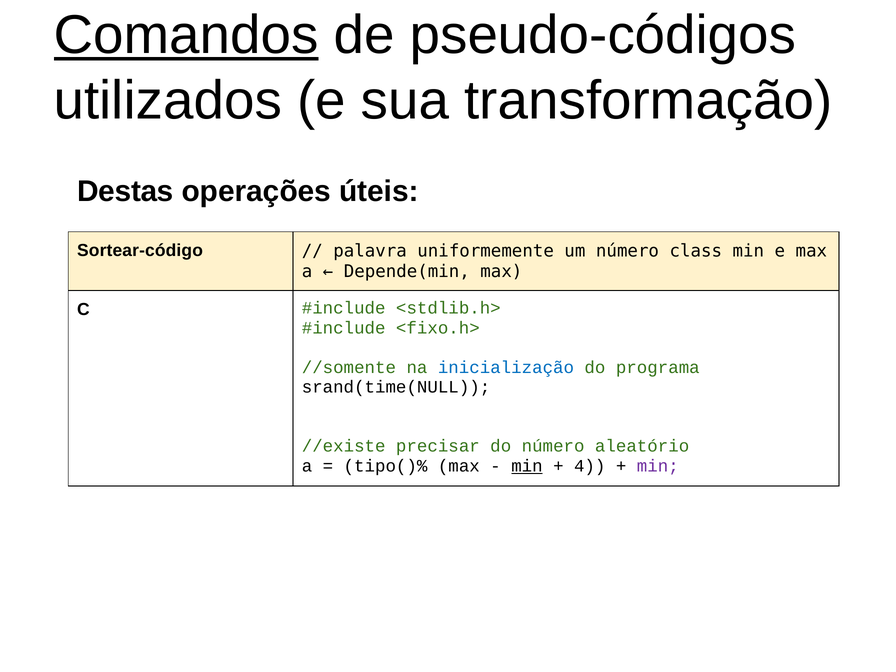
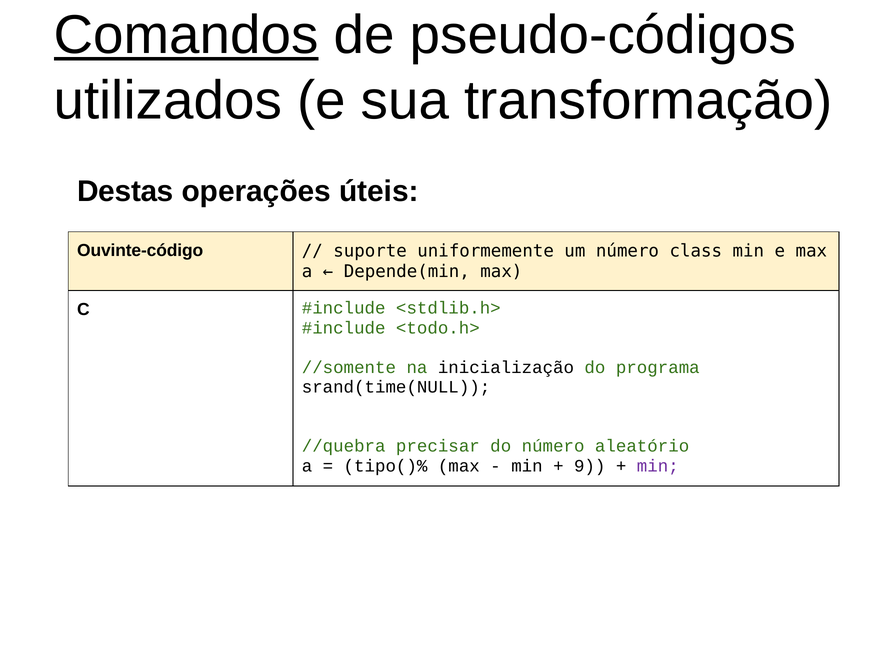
Sortear-código: Sortear-código -> Ouvinte-código
palavra: palavra -> suporte
<fixo.h>: <fixo.h> -> <todo.h>
inicialização colour: blue -> black
//existe: //existe -> //quebra
min at (527, 466) underline: present -> none
4: 4 -> 9
